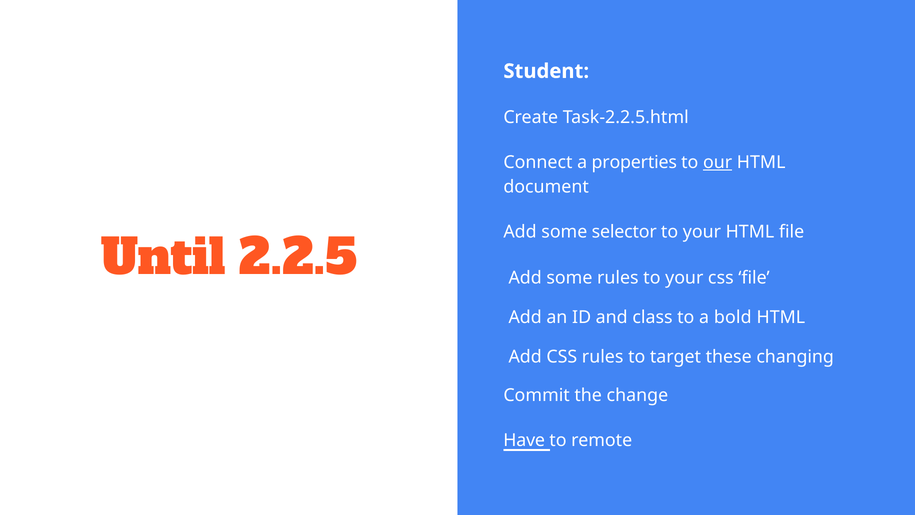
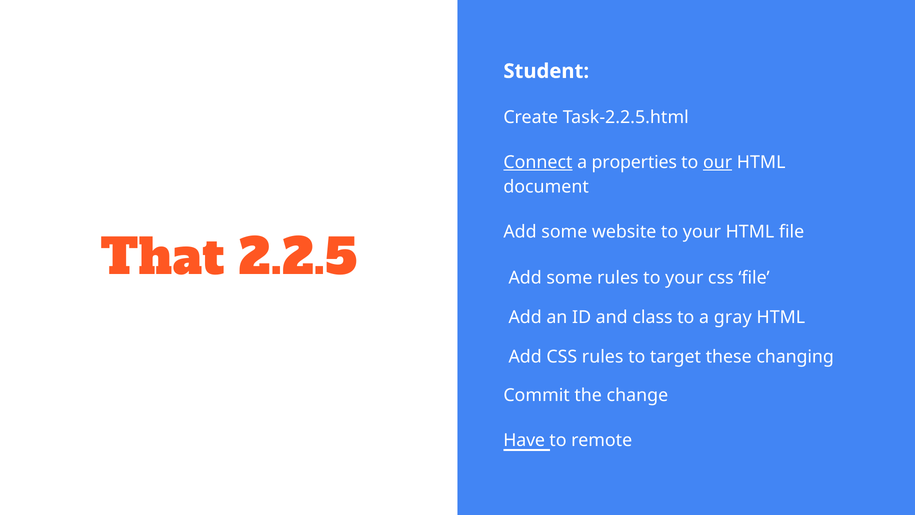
Connect underline: none -> present
selector: selector -> website
Until: Until -> That
bold: bold -> gray
